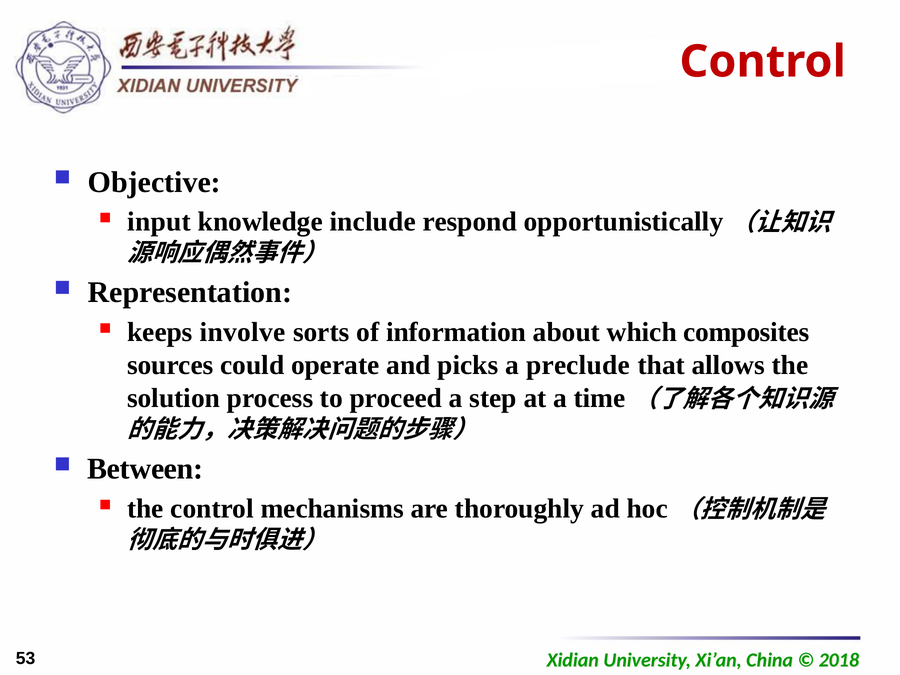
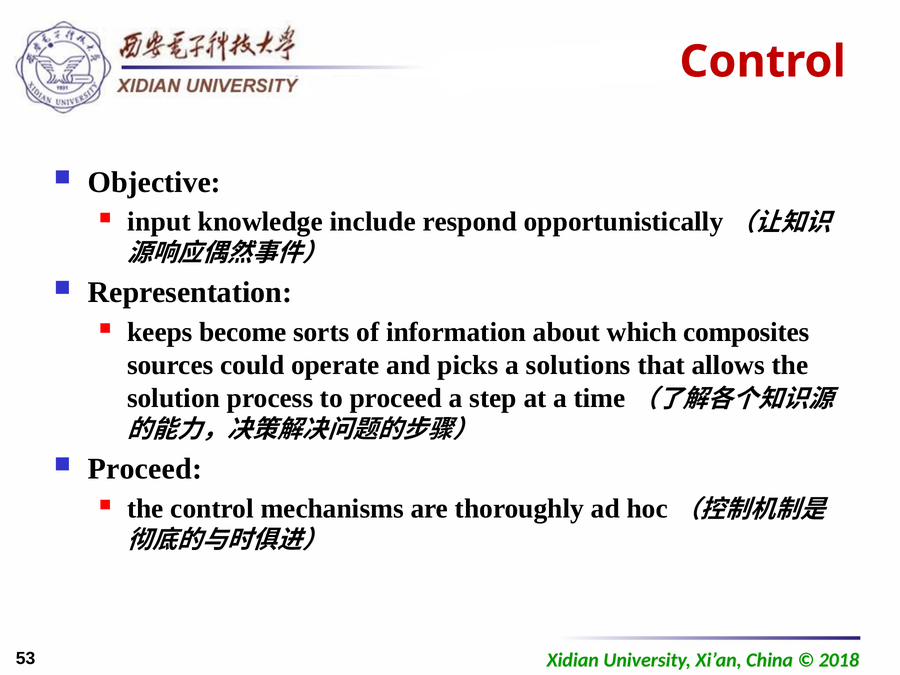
involve: involve -> become
preclude: preclude -> solutions
Between at (145, 469): Between -> Proceed
